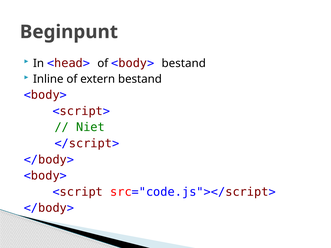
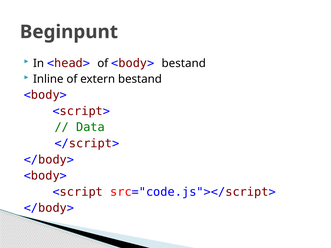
Niet: Niet -> Data
